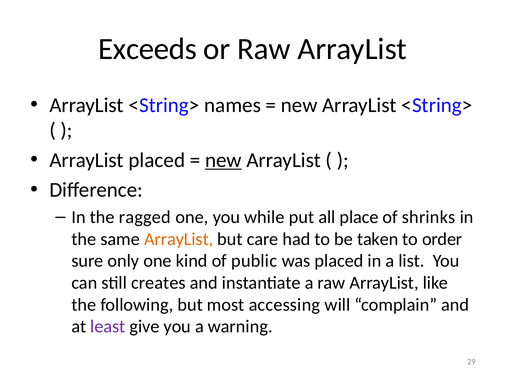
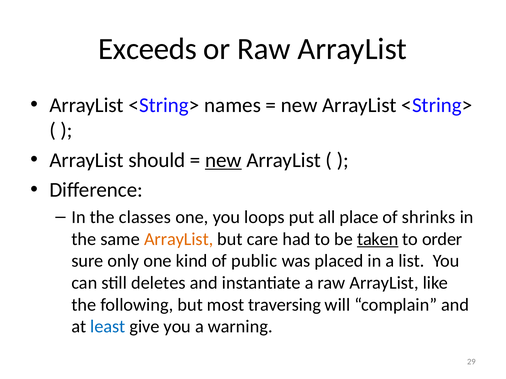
ArrayList placed: placed -> should
ragged: ragged -> classes
while: while -> loops
taken underline: none -> present
creates: creates -> deletes
accessing: accessing -> traversing
least colour: purple -> blue
